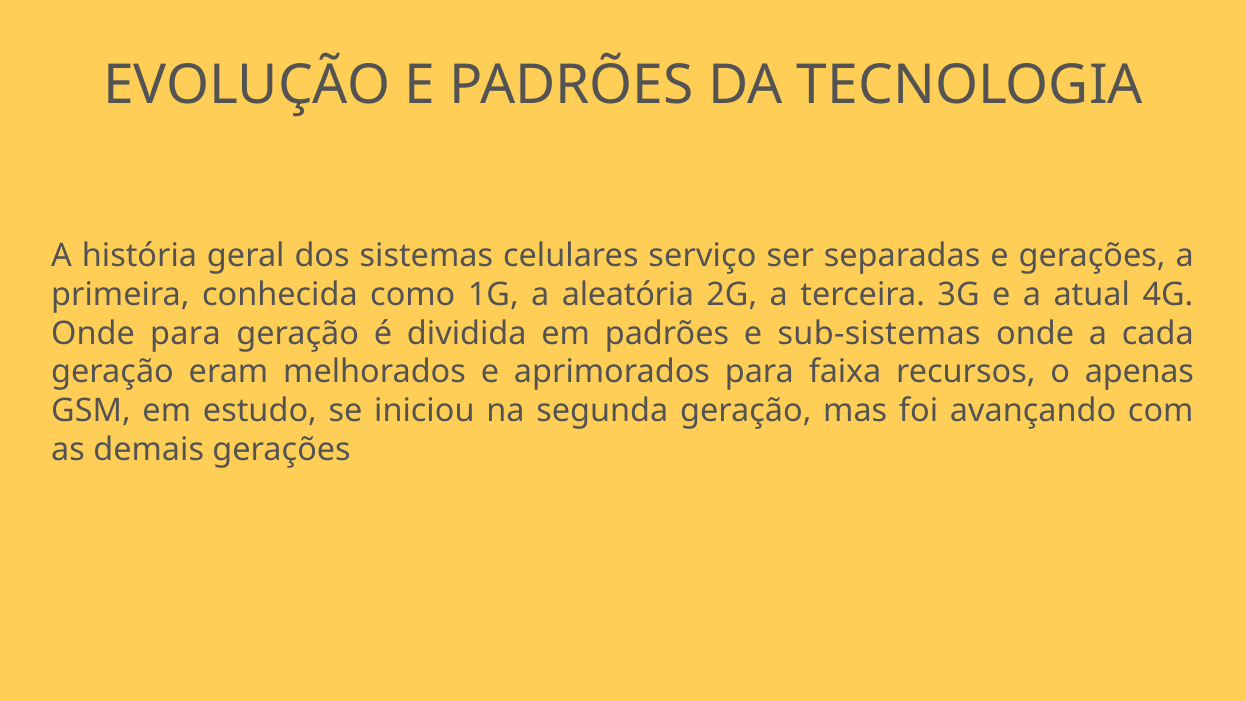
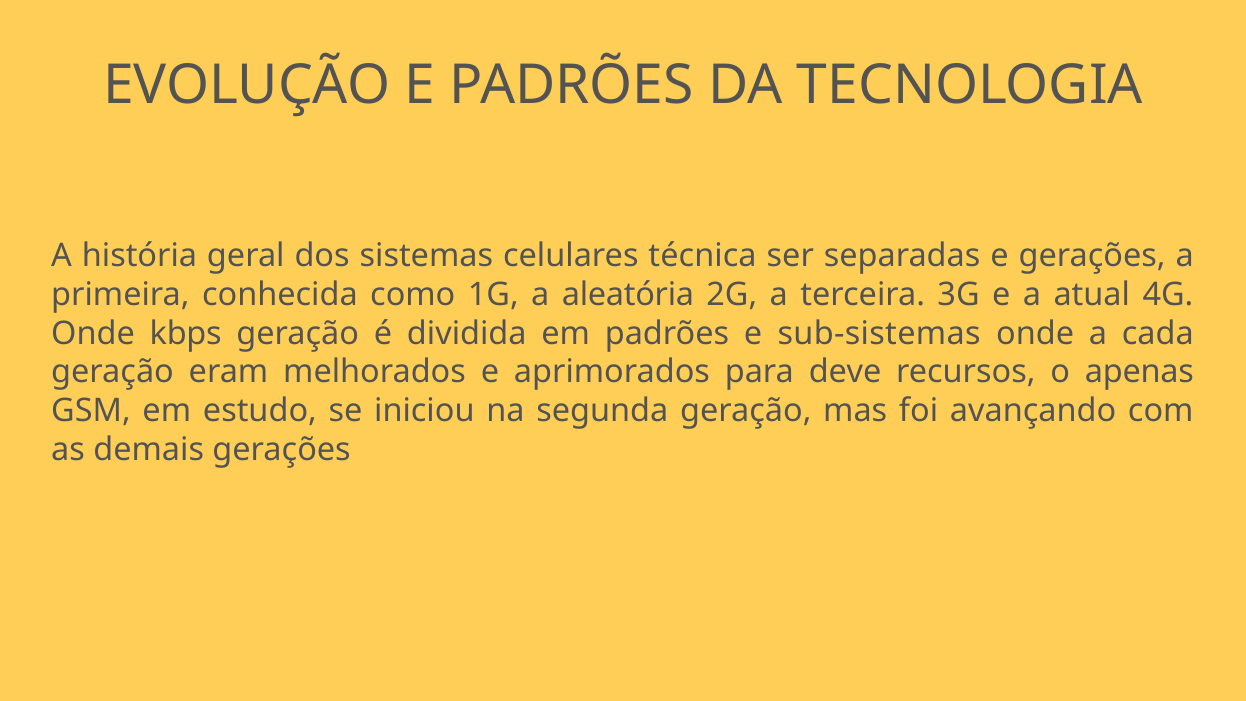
serviço: serviço -> técnica
Onde para: para -> kbps
faixa: faixa -> deve
